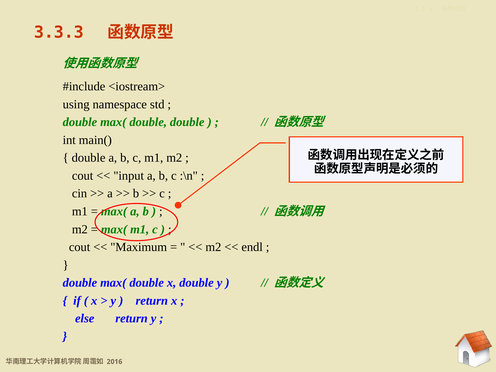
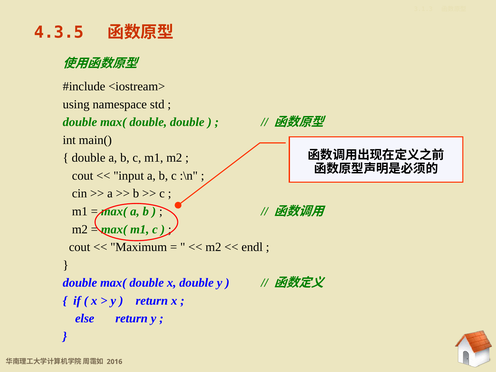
3.3.3: 3.3.3 -> 4.3.5
